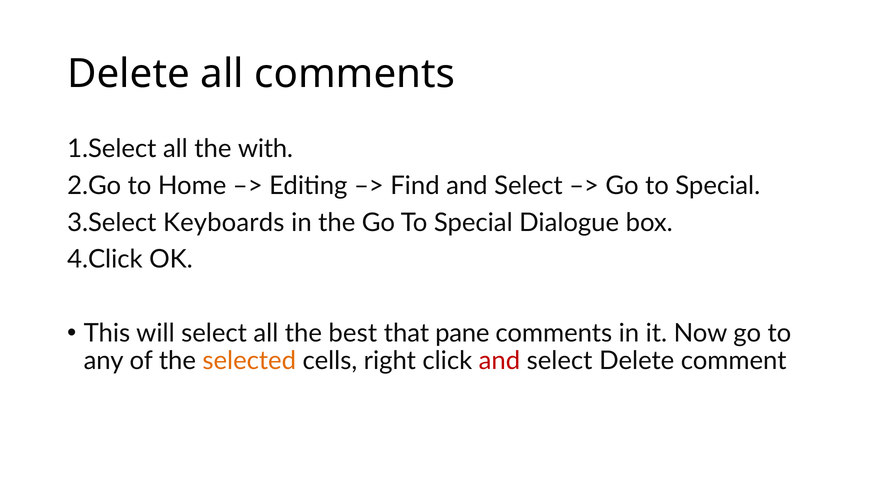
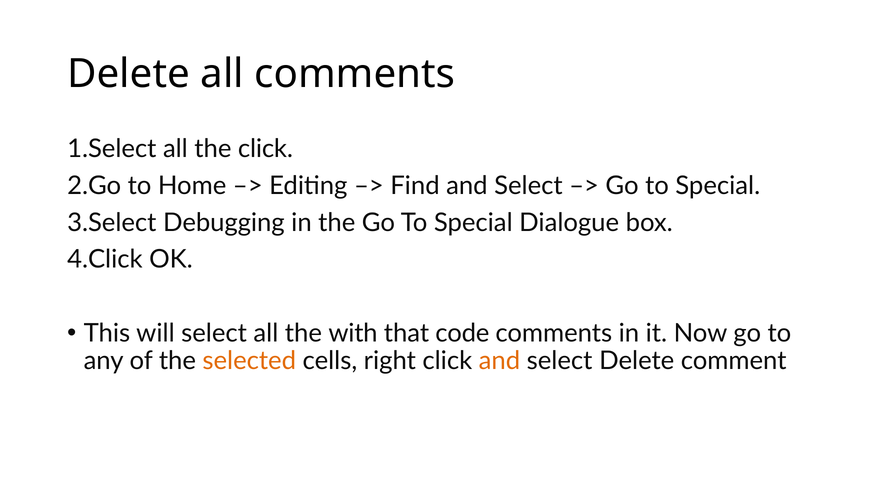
the with: with -> click
Keyboards: Keyboards -> Debugging
best: best -> with
pane: pane -> code
and at (499, 361) colour: red -> orange
